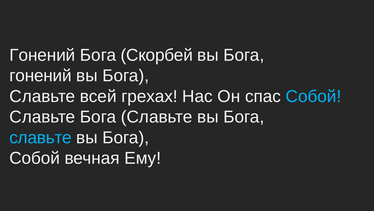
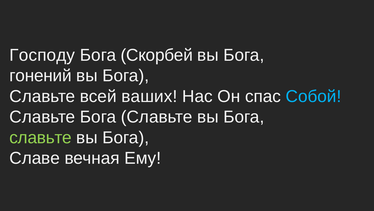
Гонений at (42, 55): Гонений -> Господу
грехах: грехах -> ваших
славьте at (41, 137) colour: light blue -> light green
Собой at (35, 158): Собой -> Славе
